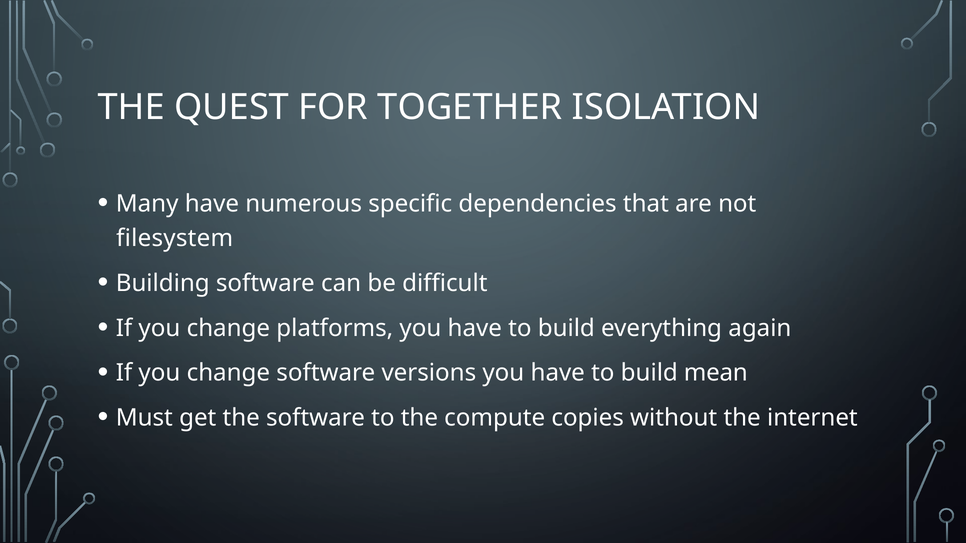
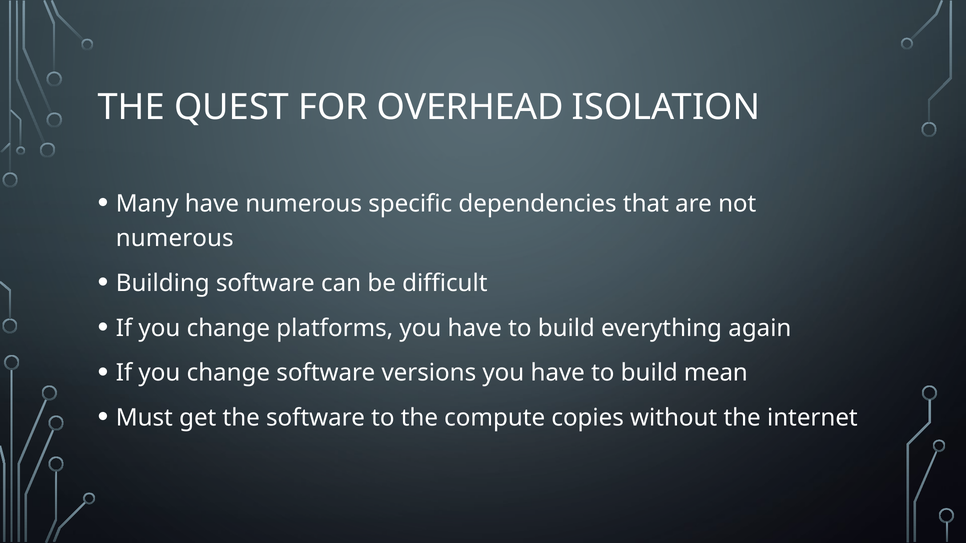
TOGETHER: TOGETHER -> OVERHEAD
filesystem at (175, 239): filesystem -> numerous
